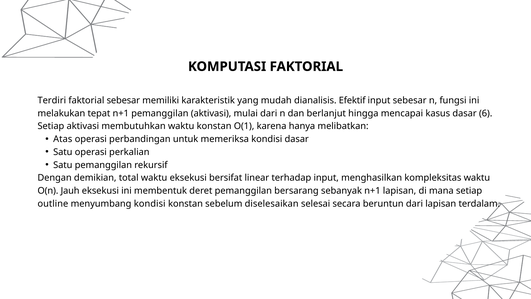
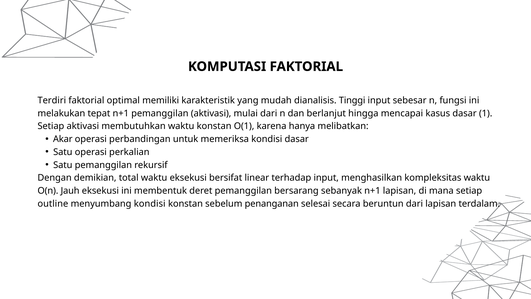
faktorial sebesar: sebesar -> optimal
Efektif: Efektif -> Tinggi
6: 6 -> 1
Atas: Atas -> Akar
diselesaikan: diselesaikan -> penanganan
